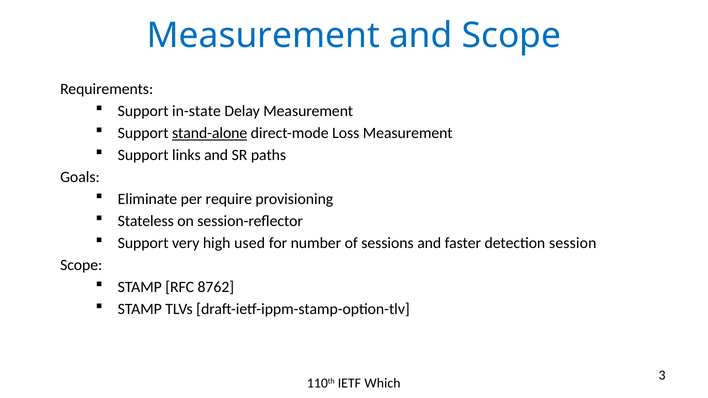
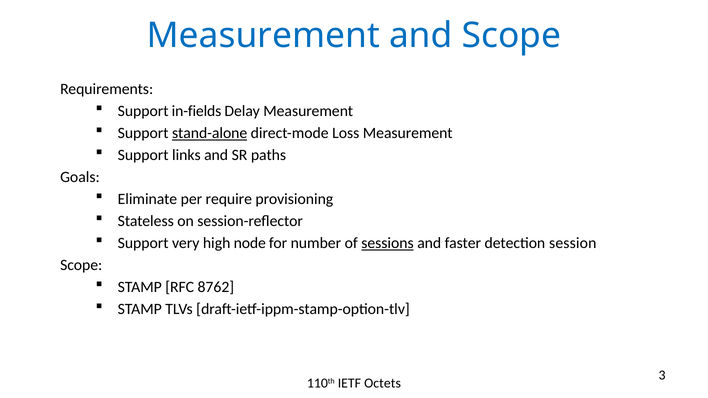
in-state: in-state -> in-fields
used: used -> node
sessions underline: none -> present
Which: Which -> Octets
